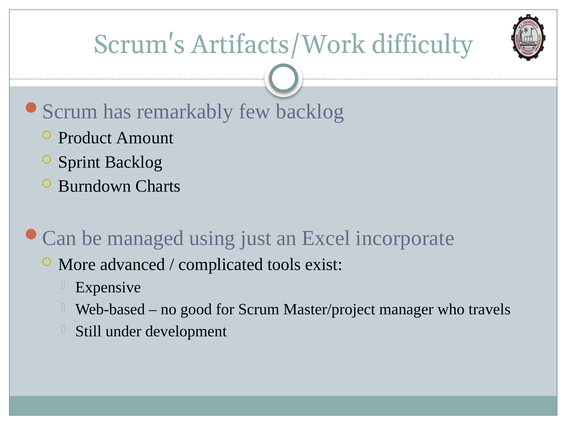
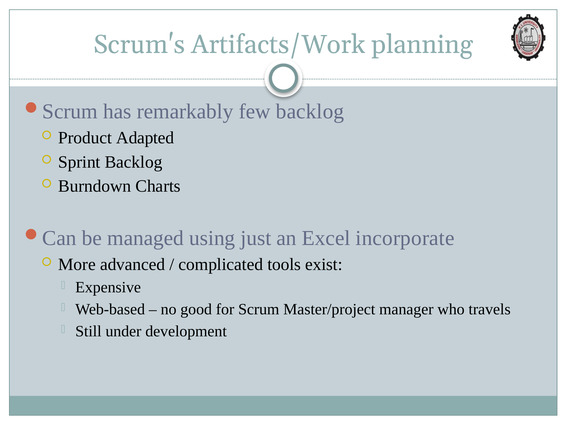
difficulty: difficulty -> planning
Amount: Amount -> Adapted
